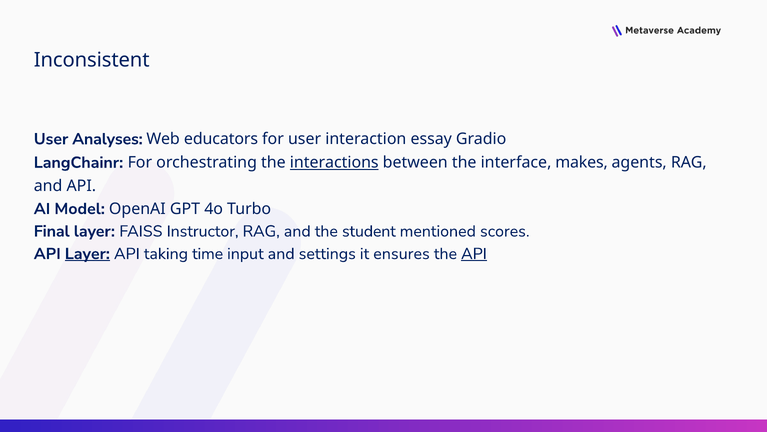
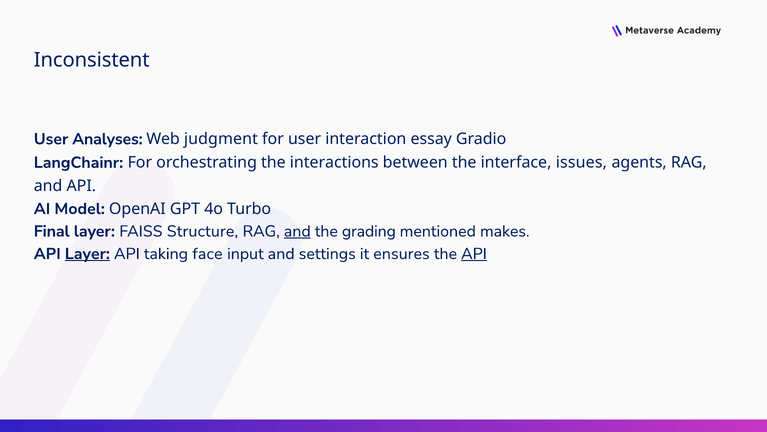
educators: educators -> judgment
interactions underline: present -> none
makes: makes -> issues
Instructor: Instructor -> Structure
and at (297, 231) underline: none -> present
student: student -> grading
scores: scores -> makes
time: time -> face
